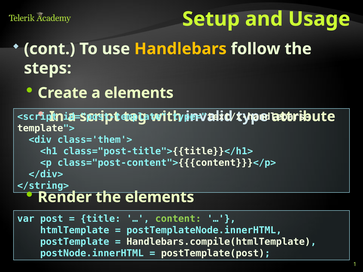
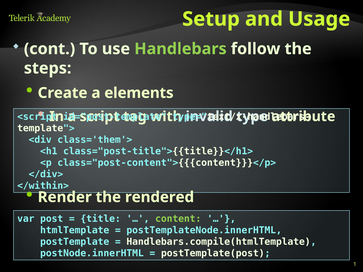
Handlebars colour: yellow -> light green
</string>: </string> -> </within>
the elements: elements -> rendered
